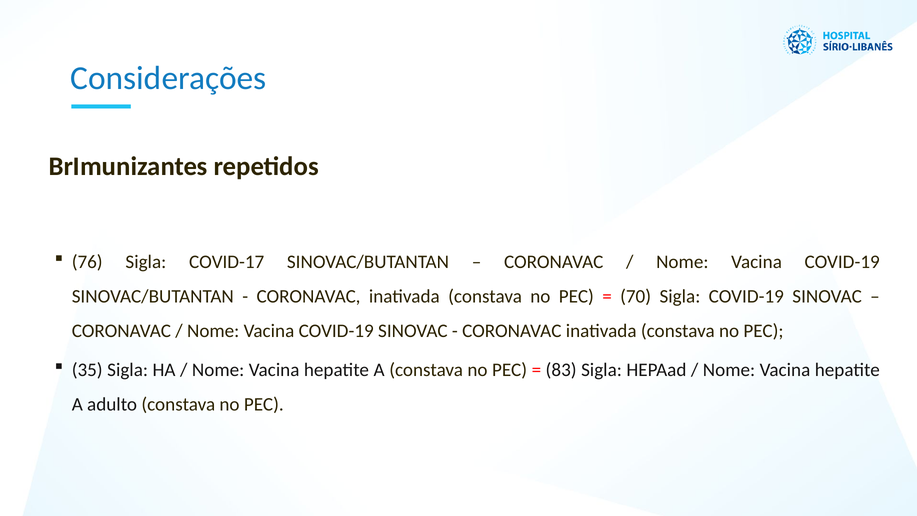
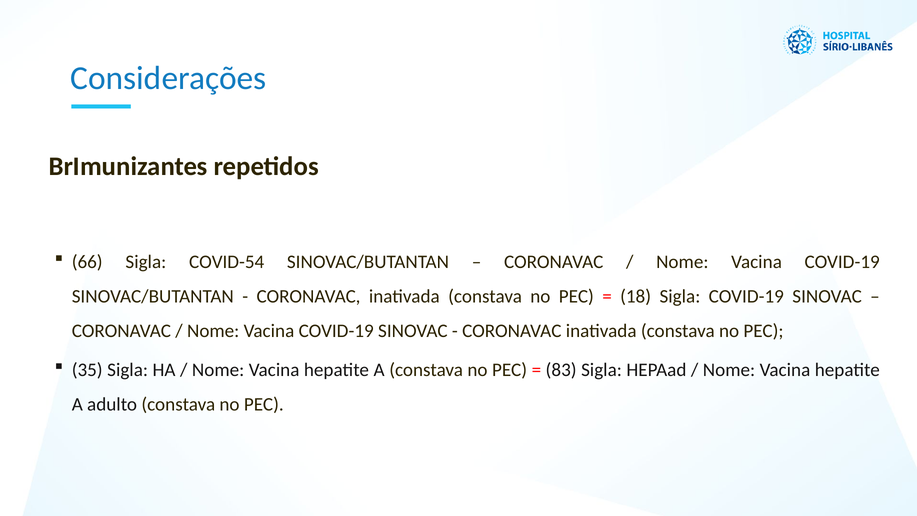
76: 76 -> 66
COVID-17: COVID-17 -> COVID-54
70: 70 -> 18
